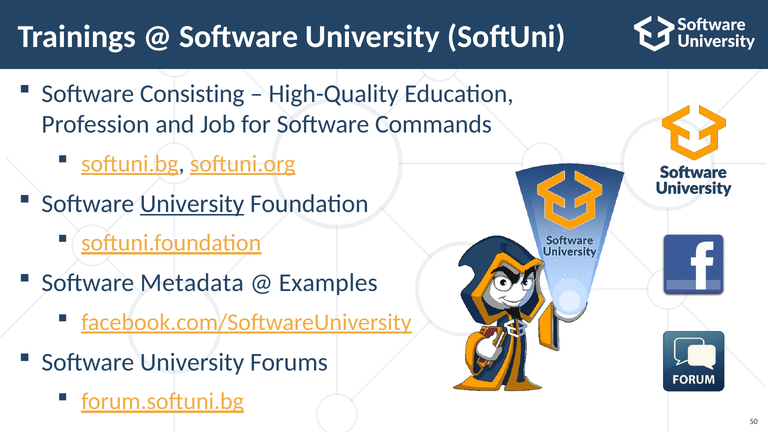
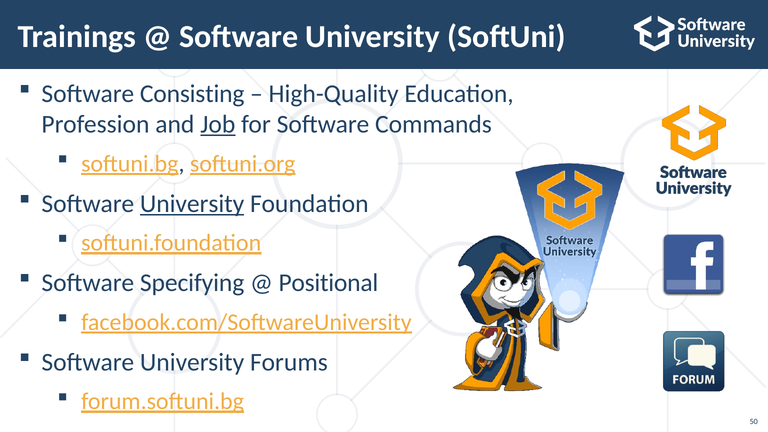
Job underline: none -> present
Metadata: Metadata -> Specifying
Examples: Examples -> Positional
